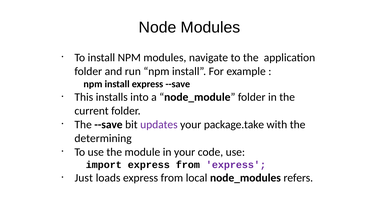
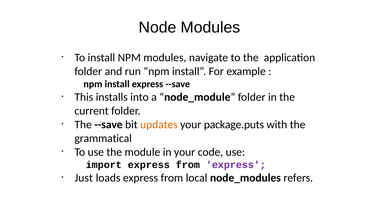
updates colour: purple -> orange
package.take: package.take -> package.puts
determining: determining -> grammatical
